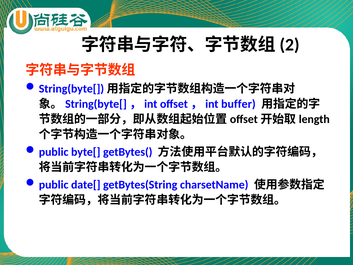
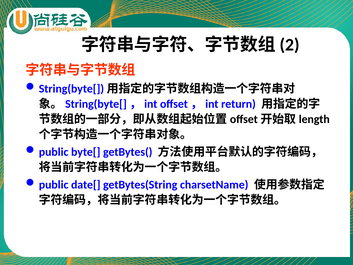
buffer: buffer -> return
